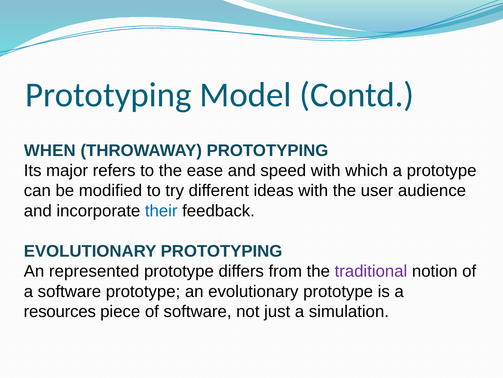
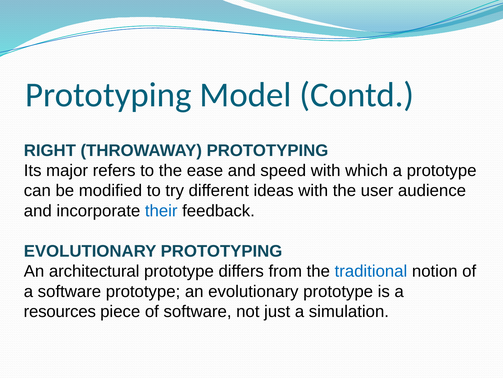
WHEN: WHEN -> RIGHT
represented: represented -> architectural
traditional colour: purple -> blue
